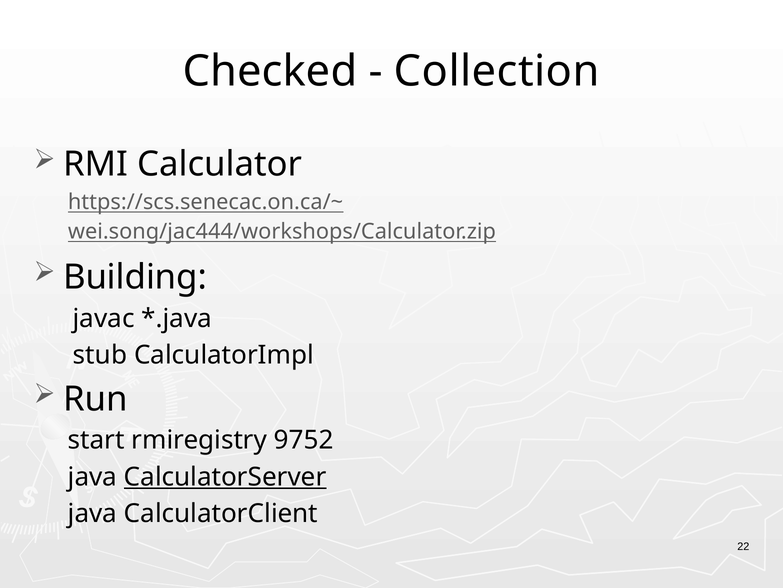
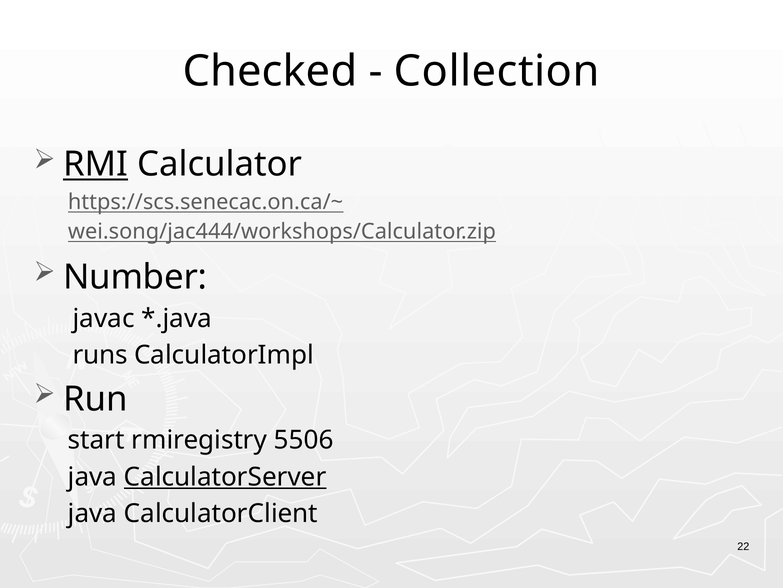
RMI underline: none -> present
Building: Building -> Number
stub: stub -> runs
9752: 9752 -> 5506
